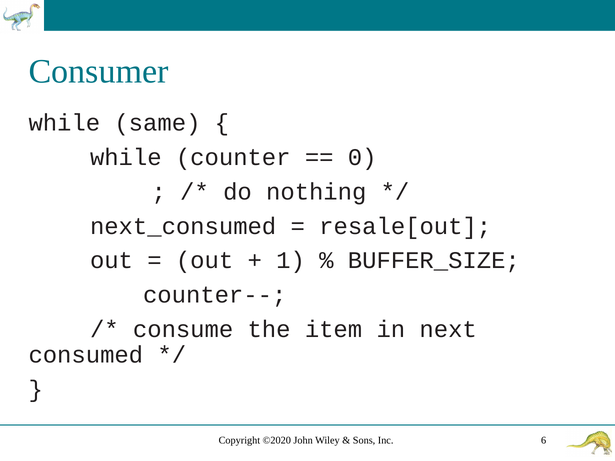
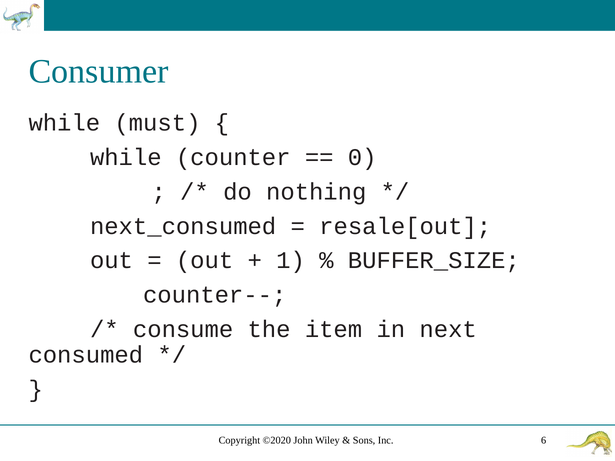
same: same -> must
